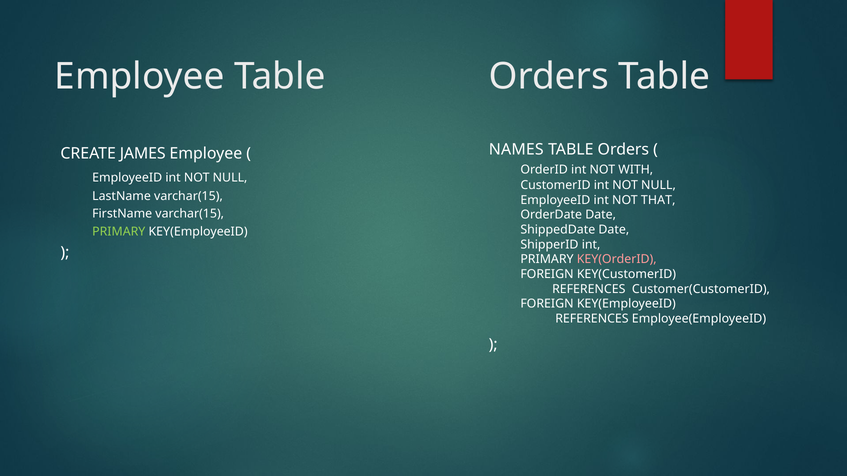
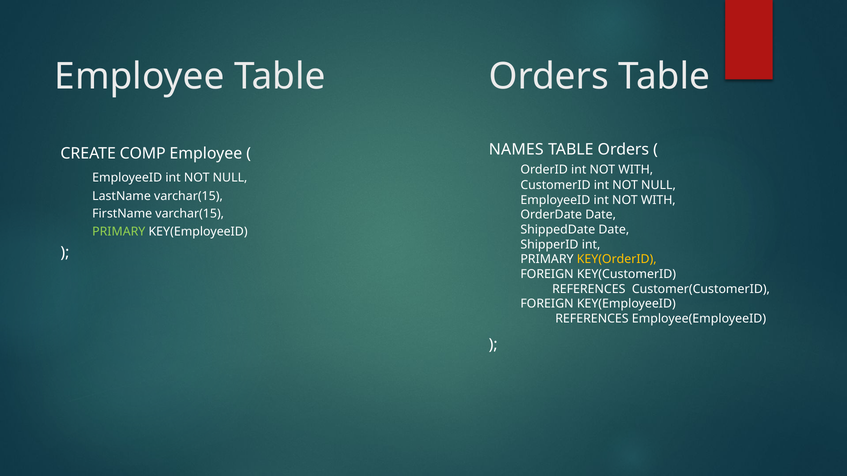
JAMES: JAMES -> COMP
EmployeeID int NOT THAT: THAT -> WITH
KEY(OrderID colour: pink -> yellow
